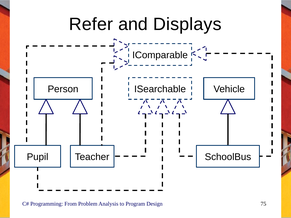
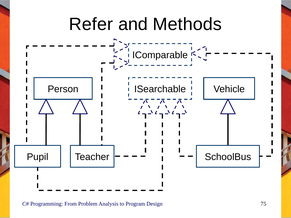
Displays: Displays -> Methods
